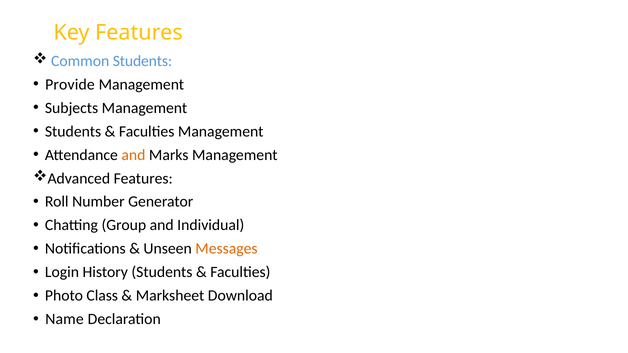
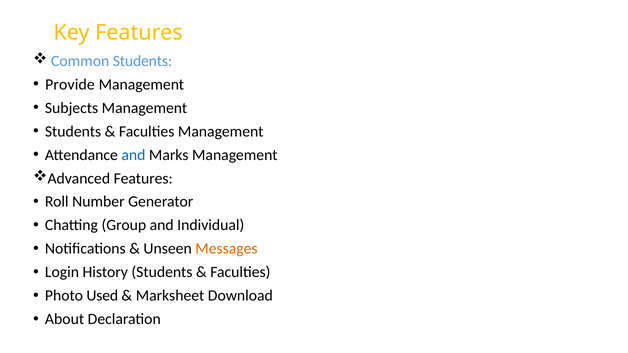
and at (133, 155) colour: orange -> blue
Class: Class -> Used
Name: Name -> About
